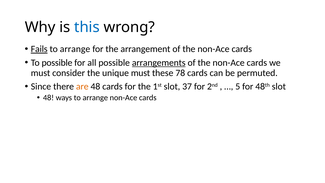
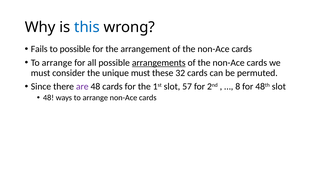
Fails underline: present -> none
arrange at (75, 49): arrange -> possible
possible at (57, 63): possible -> arrange
78: 78 -> 32
are colour: orange -> purple
37: 37 -> 57
5: 5 -> 8
